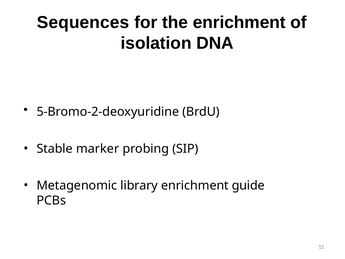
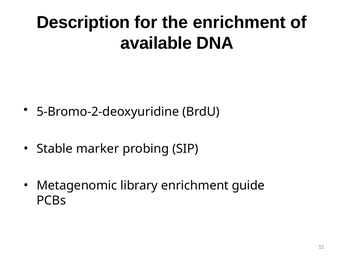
Sequences: Sequences -> Description
isolation: isolation -> available
